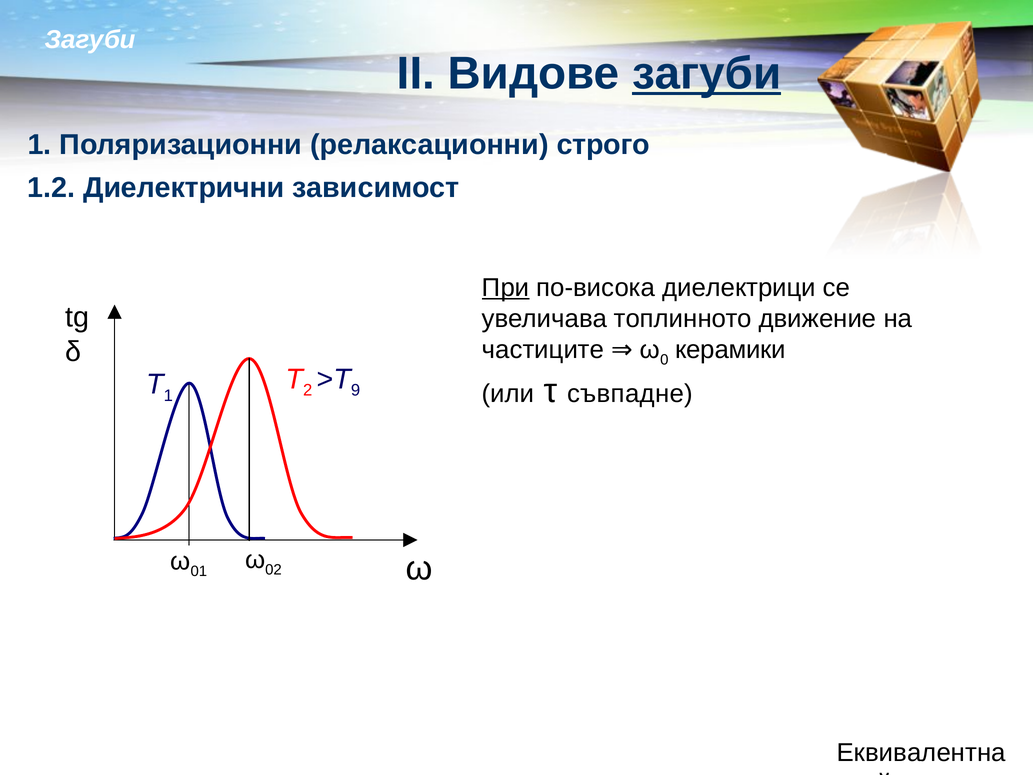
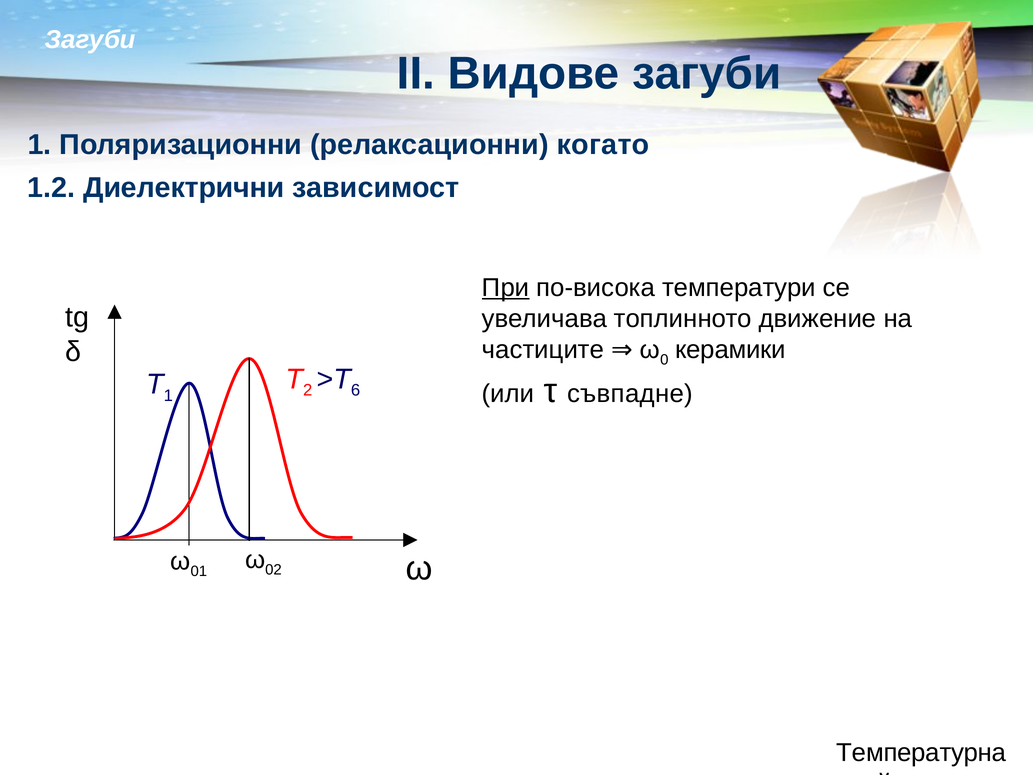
загуби at (707, 74) underline: present -> none
строго: строго -> когато
диелектрици: диелектрици -> температури
9: 9 -> 6
Еквивалентна: Еквивалентна -> Температурна
